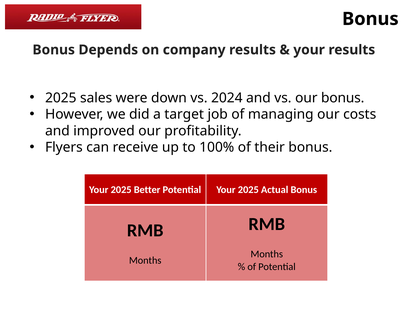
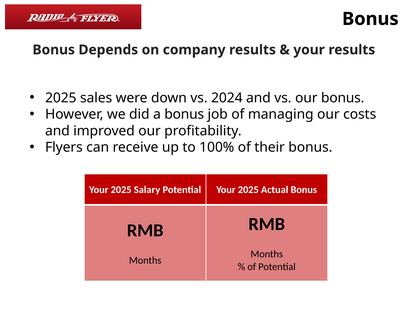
a target: target -> bonus
Better: Better -> Salary
